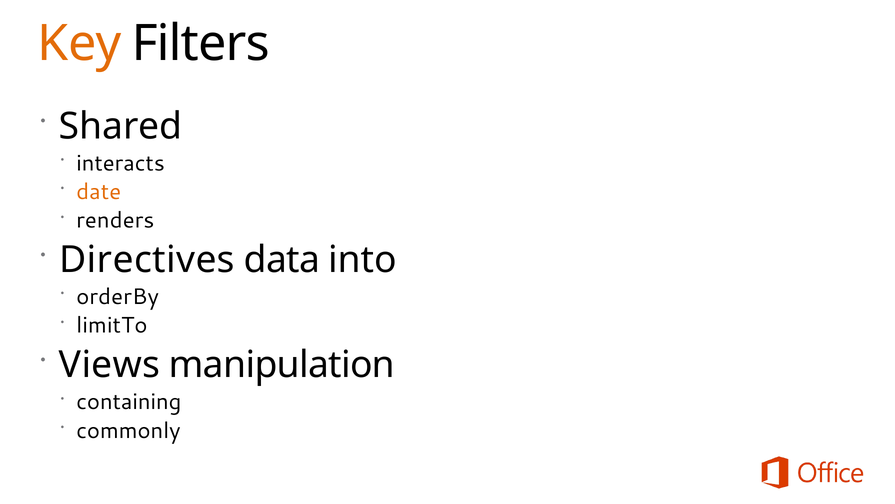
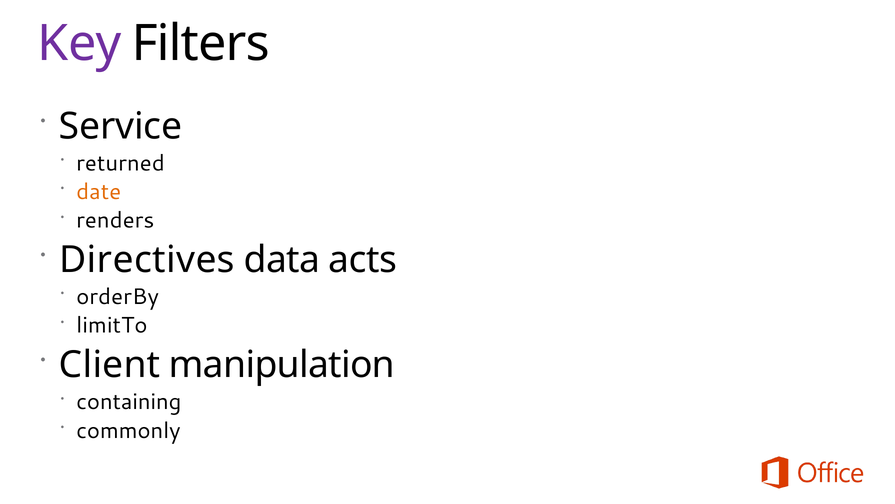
Key colour: orange -> purple
Shared: Shared -> Service
interacts: interacts -> returned
into: into -> acts
Views: Views -> Client
